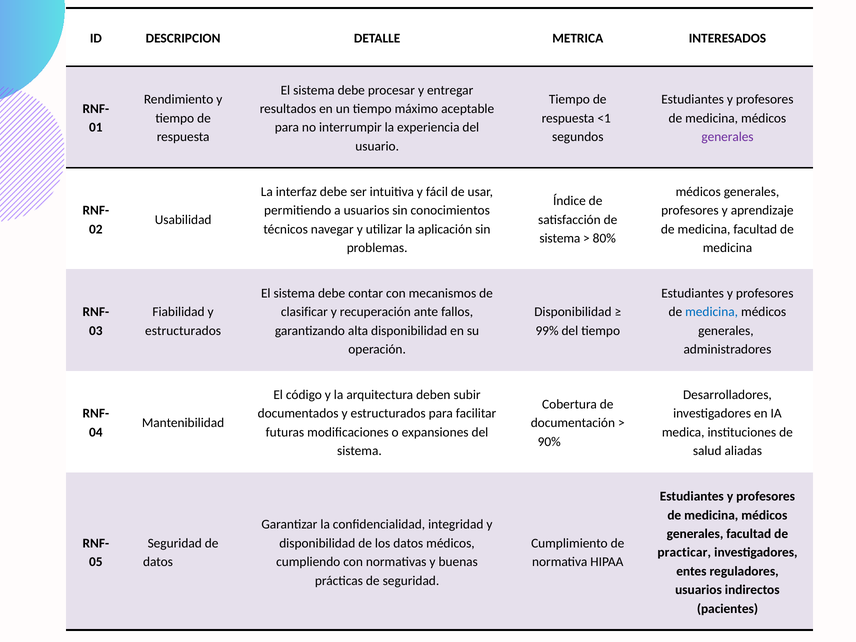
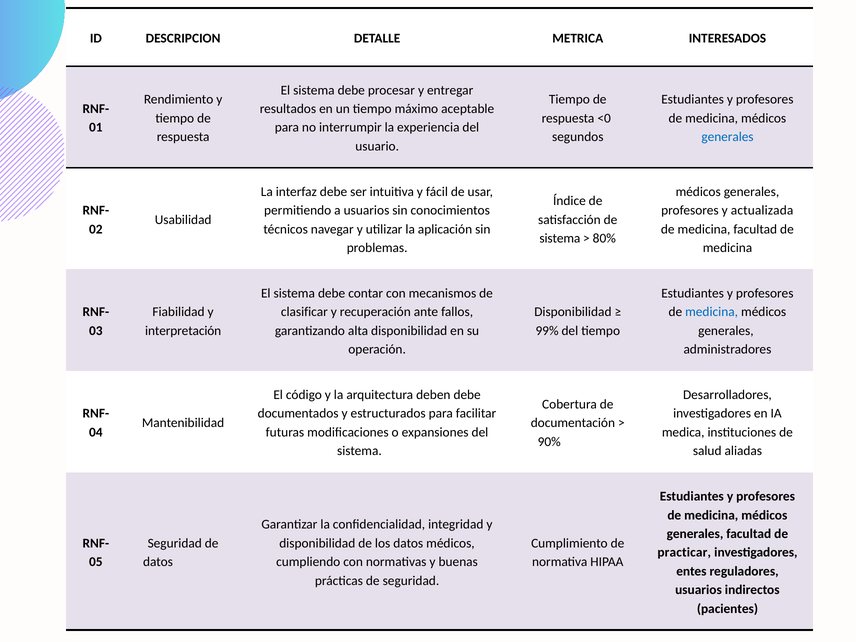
<1: <1 -> <0
generales at (728, 137) colour: purple -> blue
aprendizaje: aprendizaje -> actualizada
estructurados at (183, 331): estructurados -> interpretación
deben subir: subir -> debe
